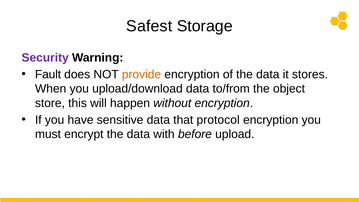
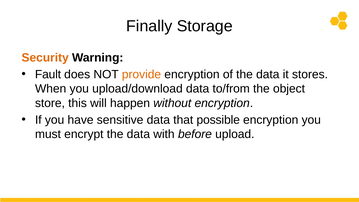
Safest: Safest -> Finally
Security colour: purple -> orange
protocol: protocol -> possible
